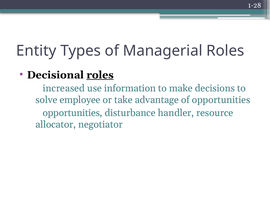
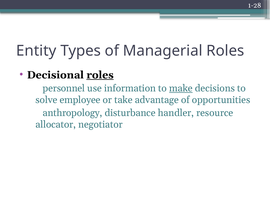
increased: increased -> personnel
make underline: none -> present
opportunities at (73, 113): opportunities -> anthropology
